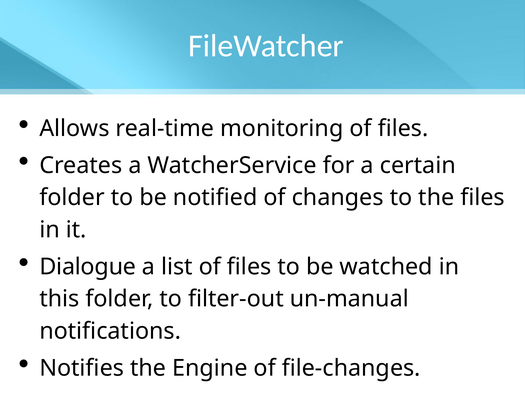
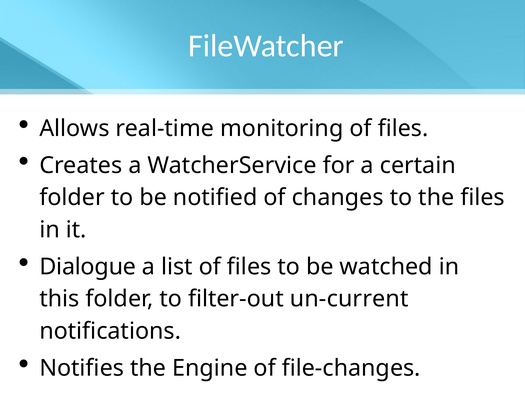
un-manual: un-manual -> un-current
